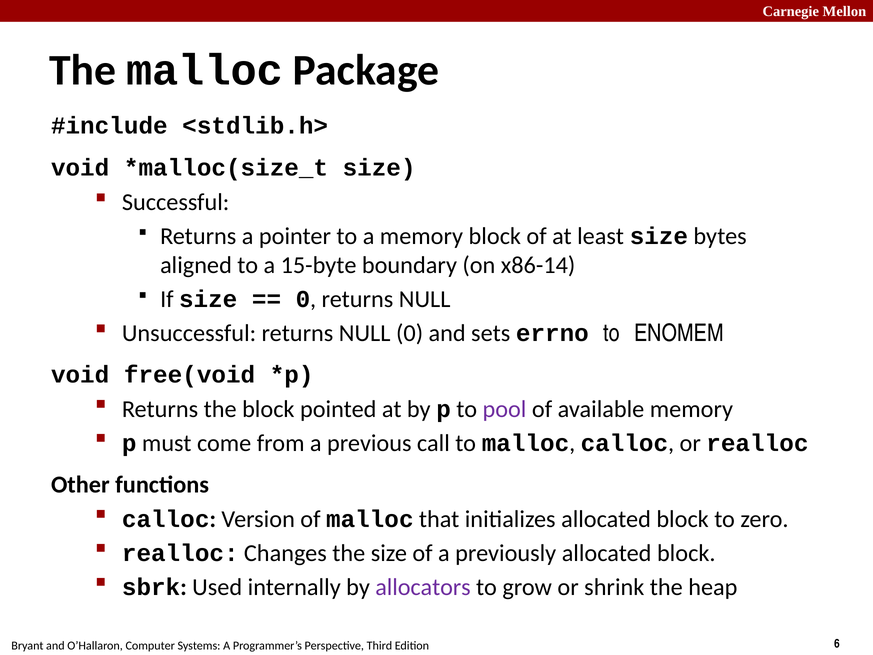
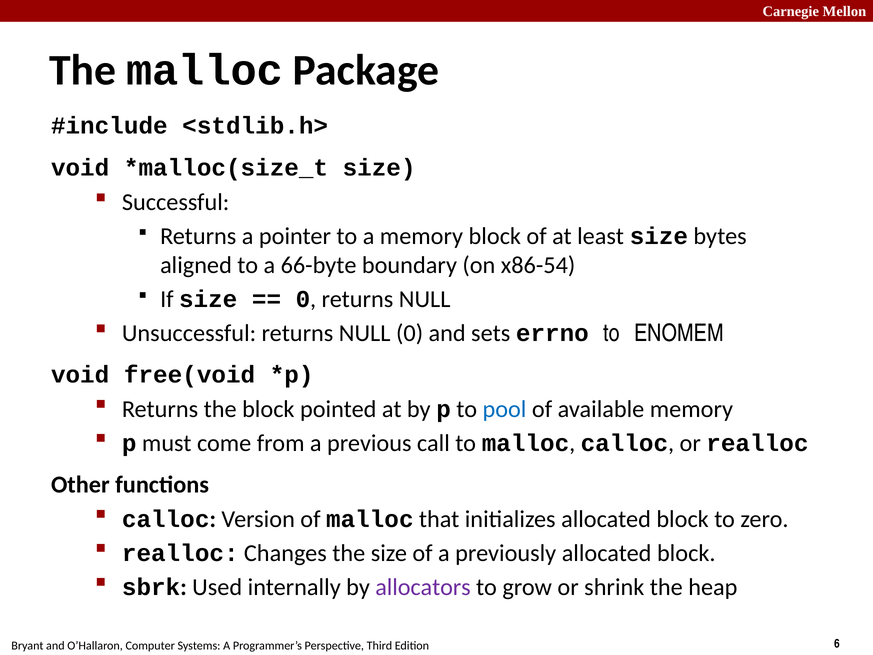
15-byte: 15-byte -> 66-byte
x86-14: x86-14 -> x86-54
pool colour: purple -> blue
